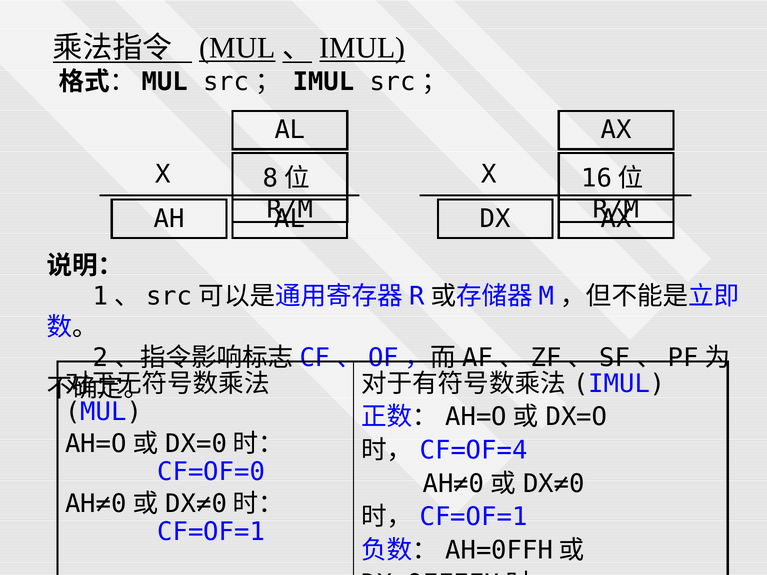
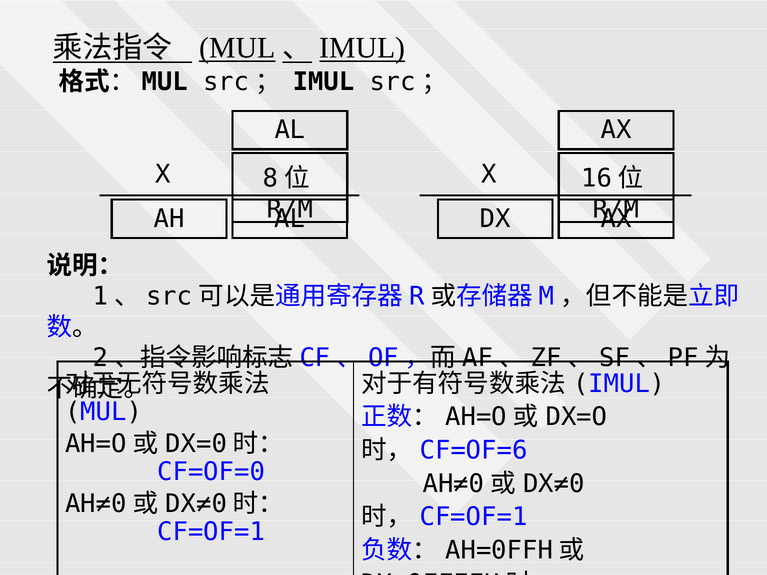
CF=OF=4: CF=OF=4 -> CF=OF=6
